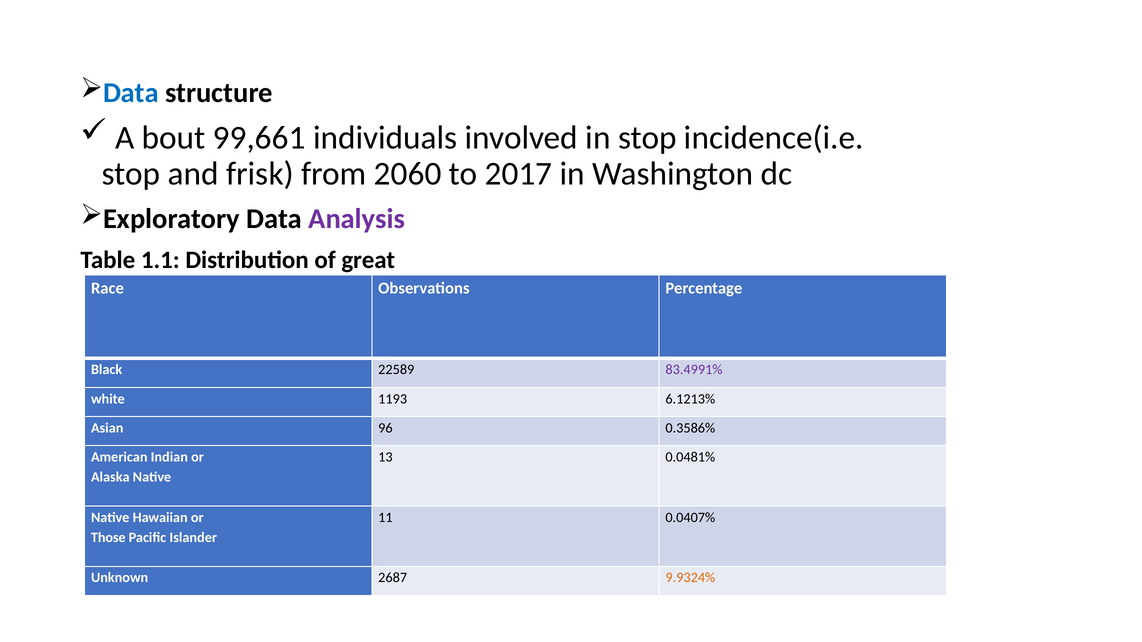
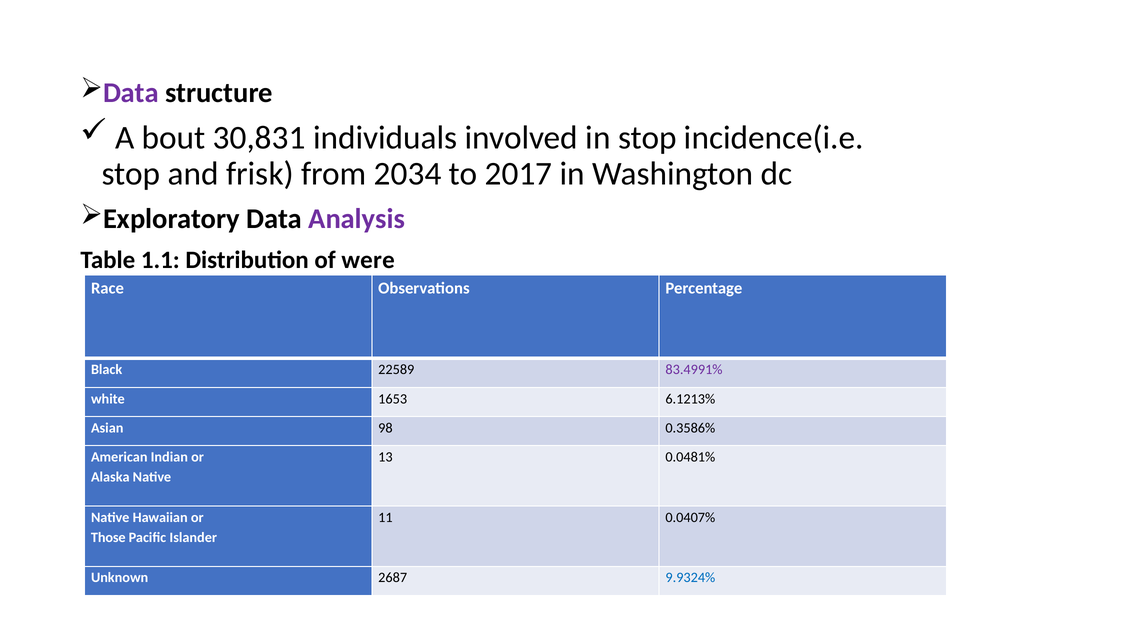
Data at (131, 93) colour: blue -> purple
99,661: 99,661 -> 30,831
2060: 2060 -> 2034
great: great -> were
1193: 1193 -> 1653
96: 96 -> 98
9.9324% colour: orange -> blue
